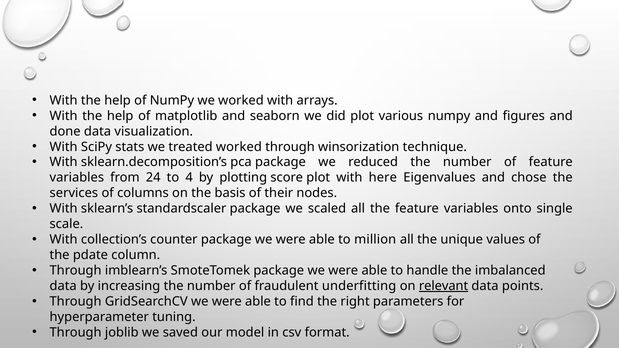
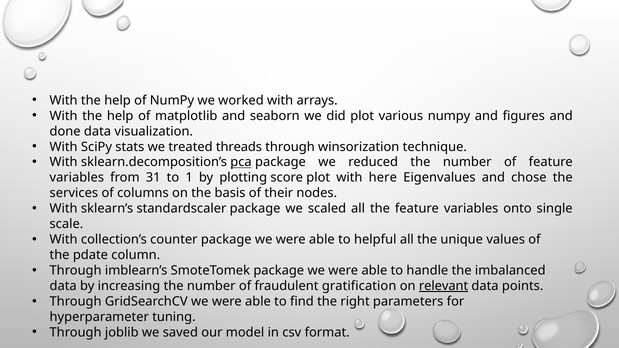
treated worked: worked -> threads
pca underline: none -> present
24: 24 -> 31
4: 4 -> 1
million: million -> helpful
underfitting: underfitting -> gratification
